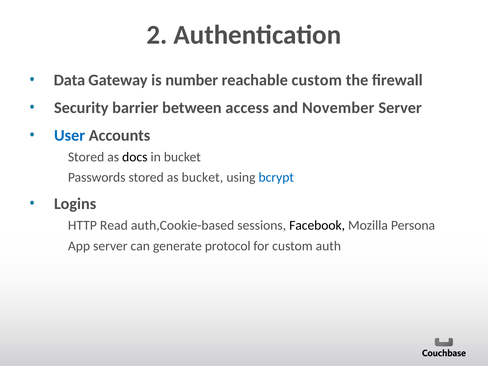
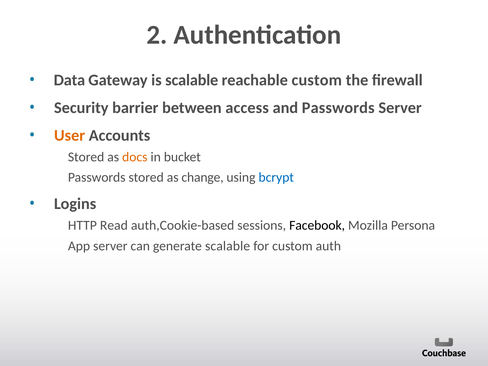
is number: number -> scalable
and November: November -> Passwords
User colour: blue -> orange
docs colour: black -> orange
as bucket: bucket -> change
generate protocol: protocol -> scalable
